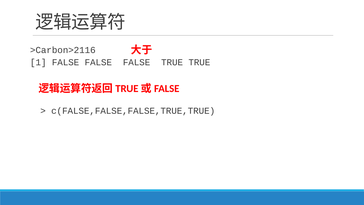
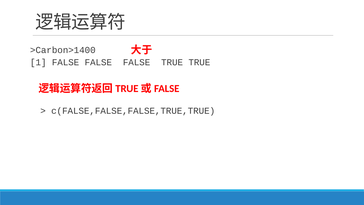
>Carbon>2116: >Carbon>2116 -> >Carbon>1400
